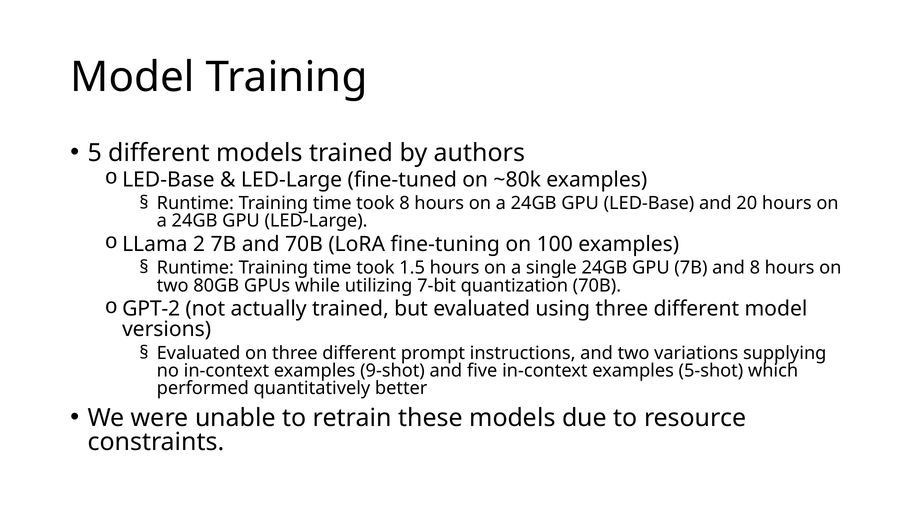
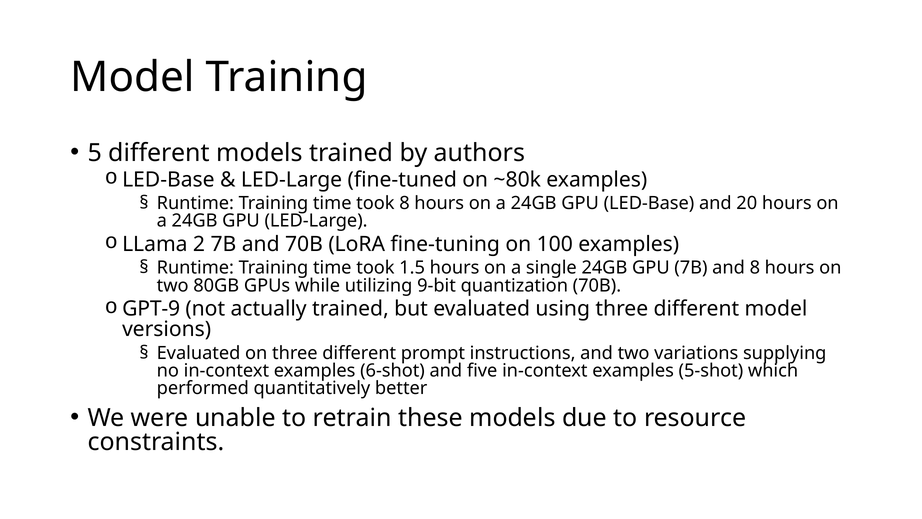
7-bit: 7-bit -> 9-bit
GPT-2: GPT-2 -> GPT-9
9-shot: 9-shot -> 6-shot
